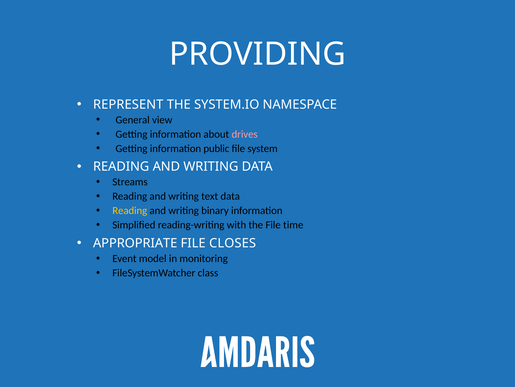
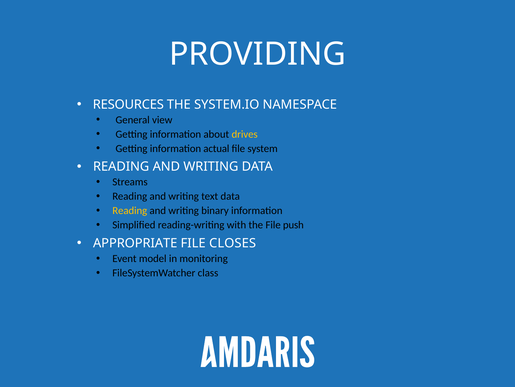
REPRESENT: REPRESENT -> RESOURCES
drives colour: pink -> yellow
public: public -> actual
time: time -> push
